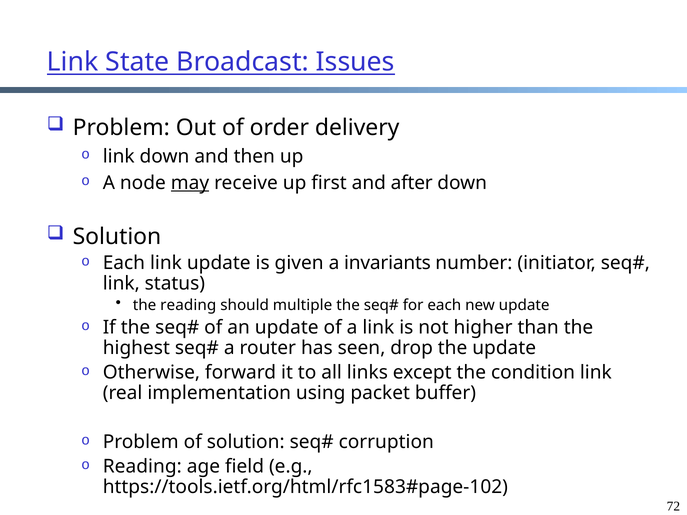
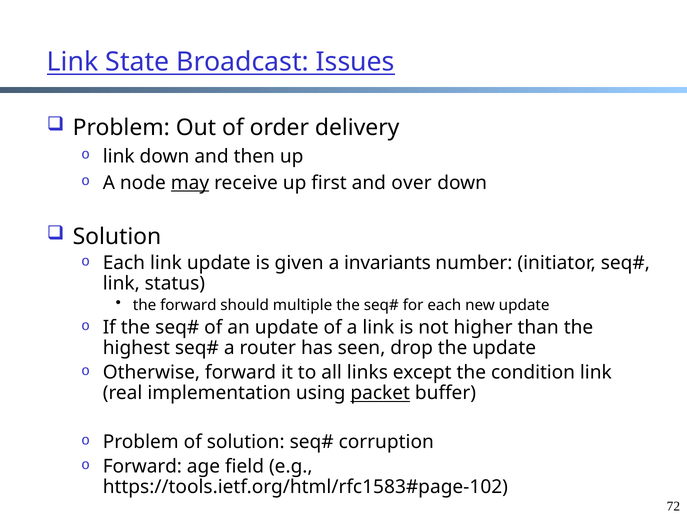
after: after -> over
the reading: reading -> forward
packet underline: none -> present
Reading at (142, 467): Reading -> Forward
